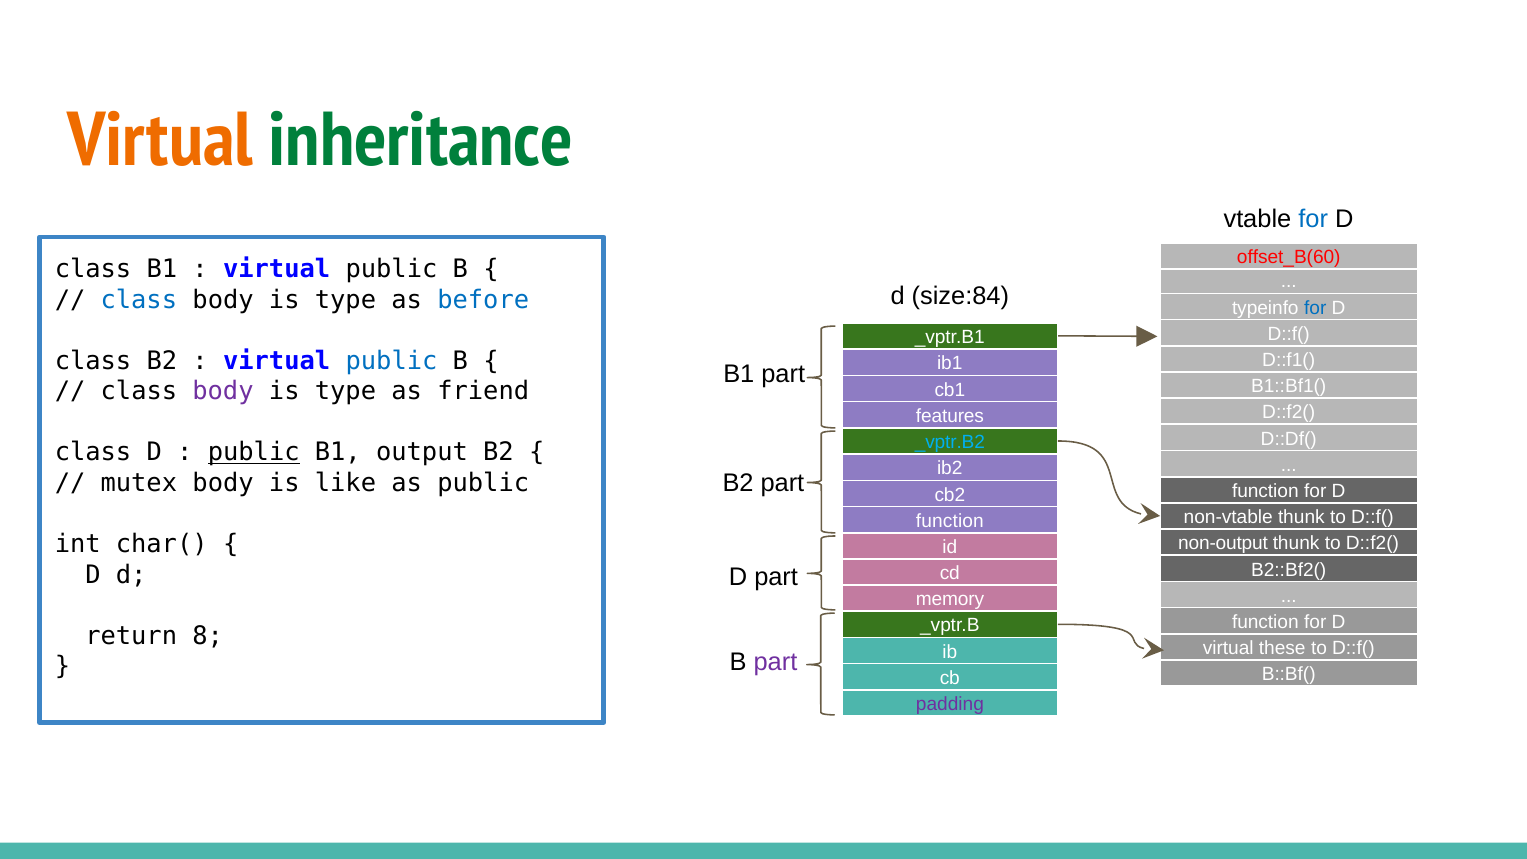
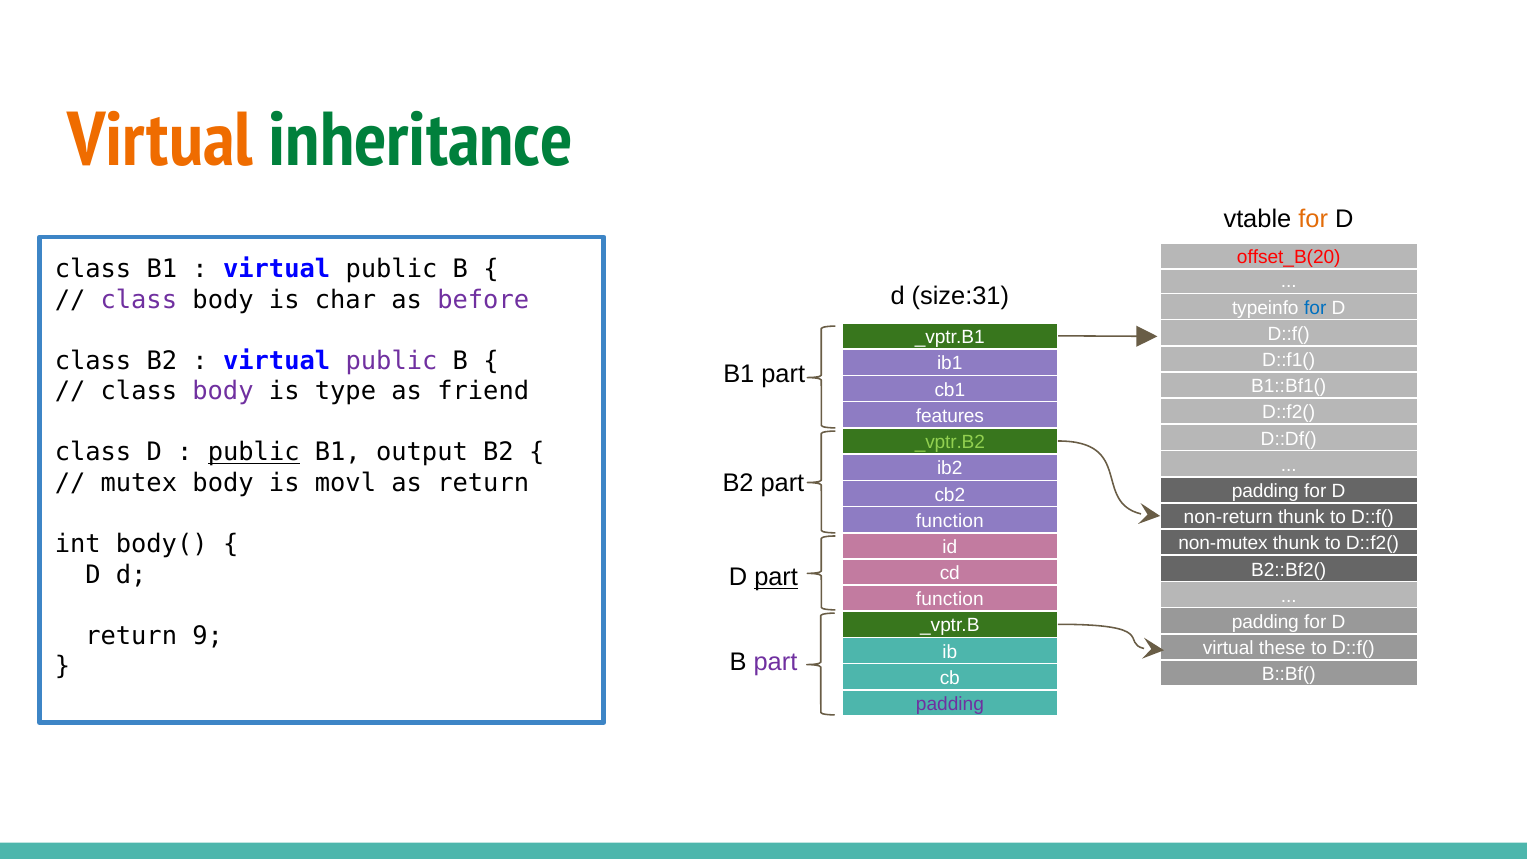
for at (1313, 219) colour: blue -> orange
offset_B(60: offset_B(60 -> offset_B(20
size:84: size:84 -> size:31
class at (139, 300) colour: blue -> purple
type at (345, 300): type -> char
before colour: blue -> purple
public at (392, 361) colour: blue -> purple
_vptr.B2 colour: light blue -> light green
like: like -> movl
as public: public -> return
function at (1265, 491): function -> padding
non-vtable: non-vtable -> non-return
char(: char( -> body(
non-output: non-output -> non-mutex
part at (776, 578) underline: none -> present
memory at (950, 599): memory -> function
function at (1265, 622): function -> padding
8: 8 -> 9
